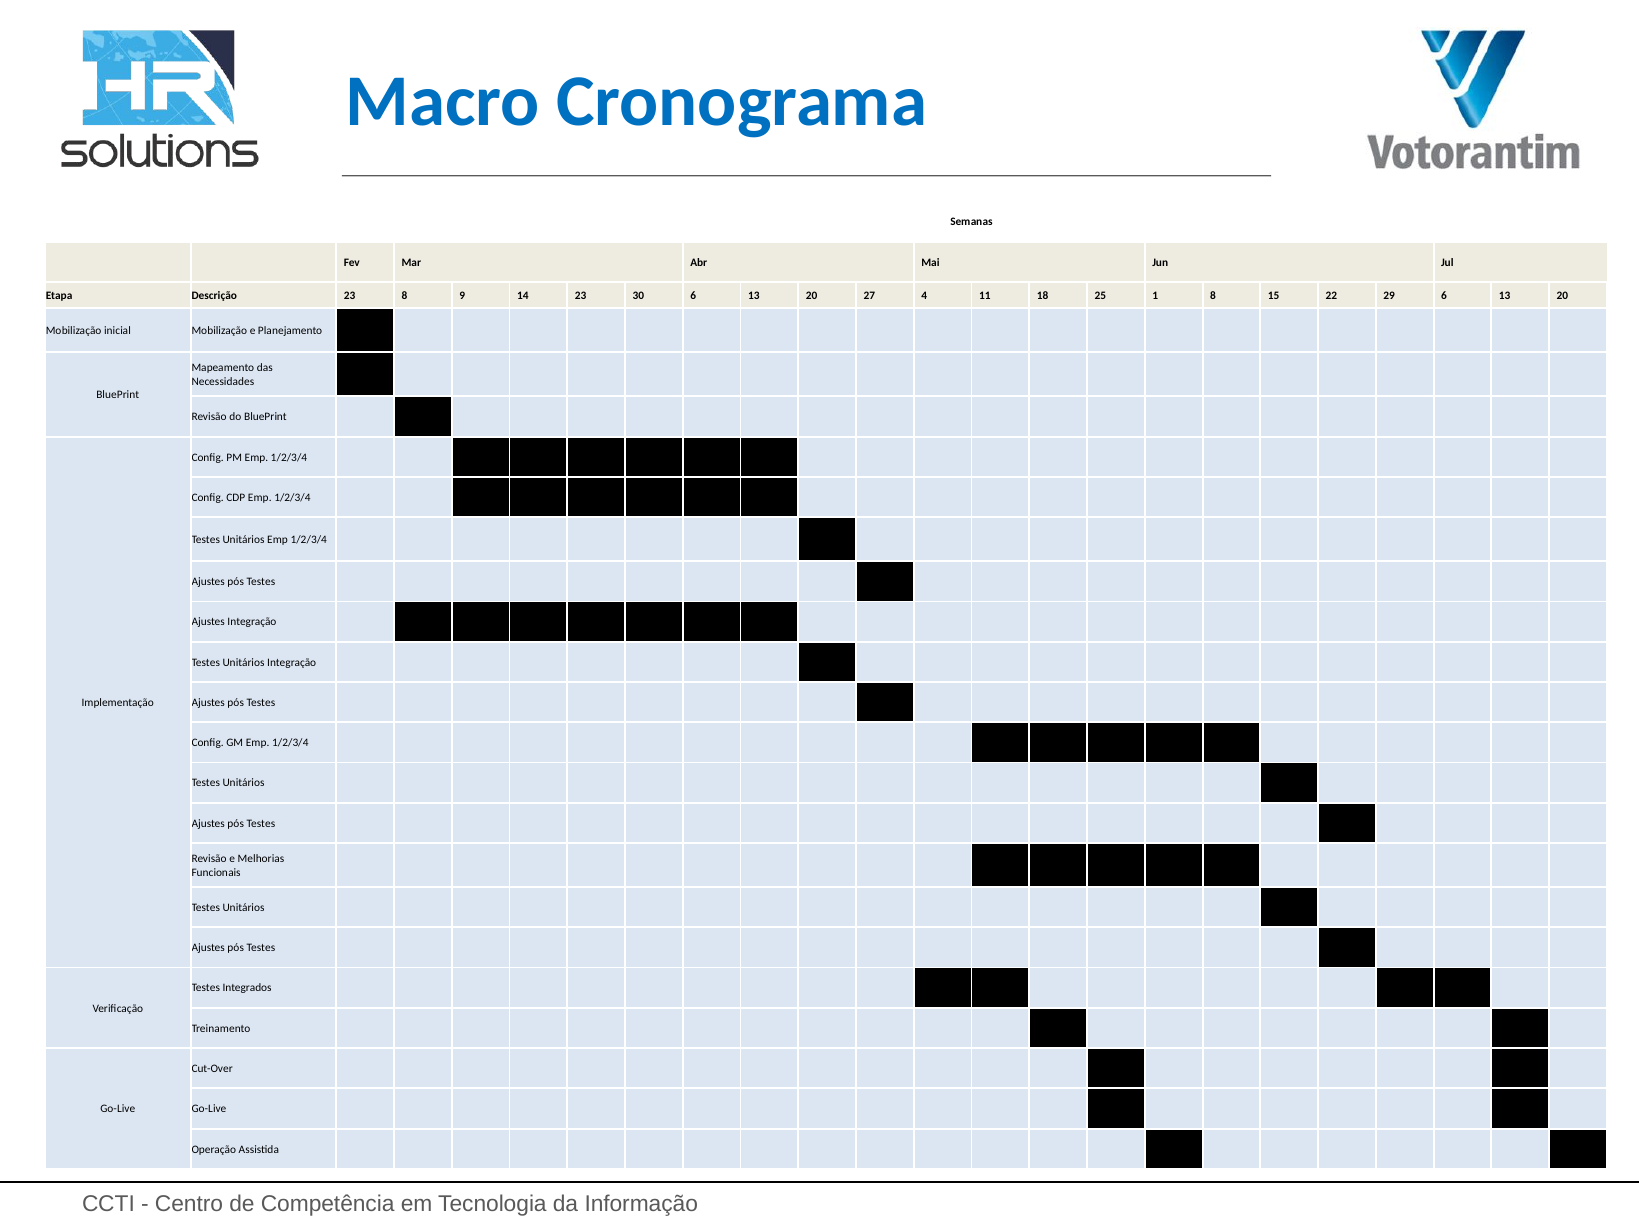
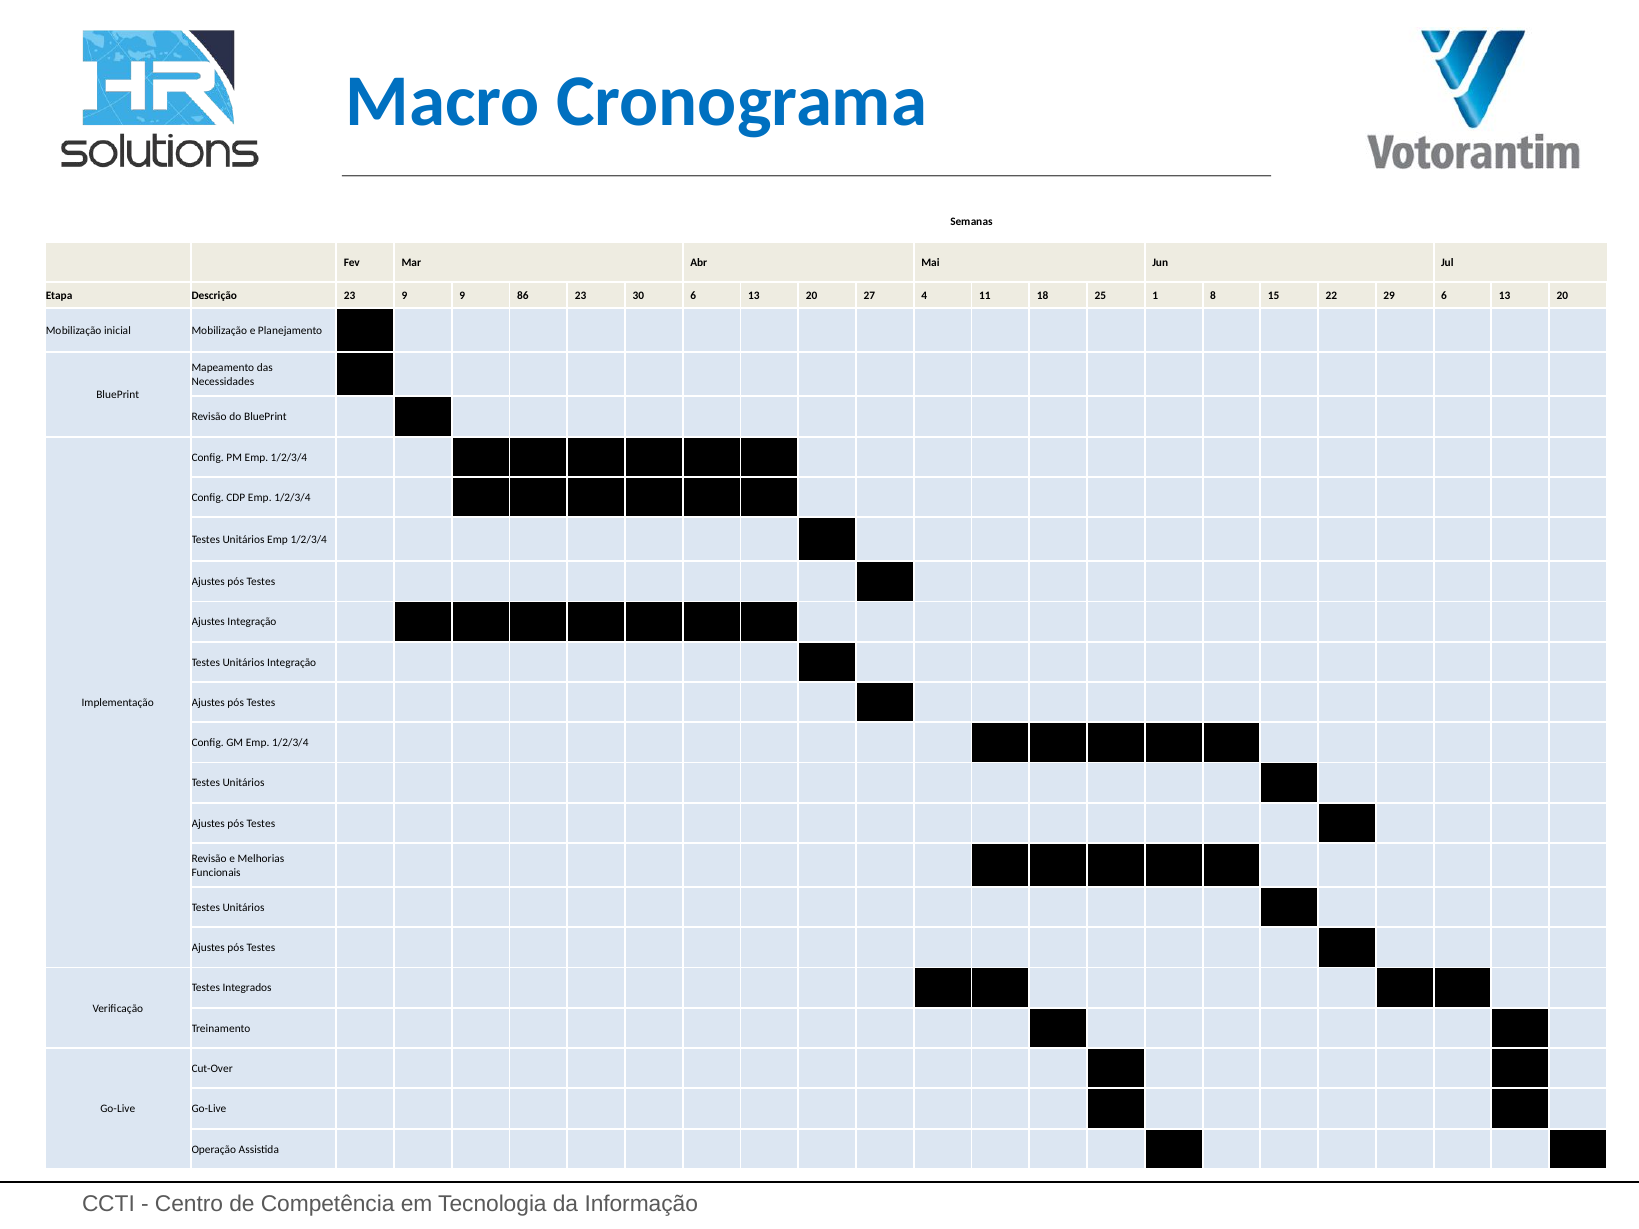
23 8: 8 -> 9
14: 14 -> 86
